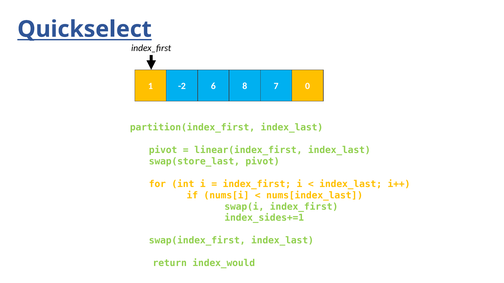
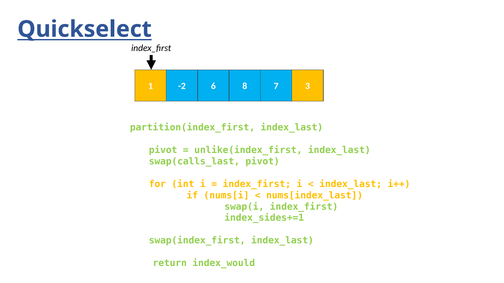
0: 0 -> 3
linear(index_first: linear(index_first -> unlike(index_first
swap(store_last: swap(store_last -> swap(calls_last
